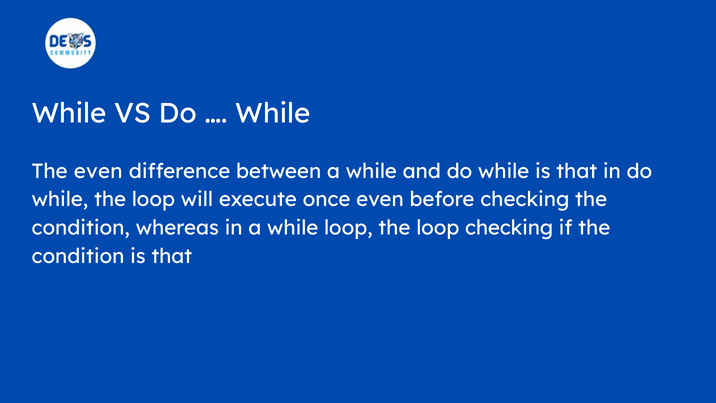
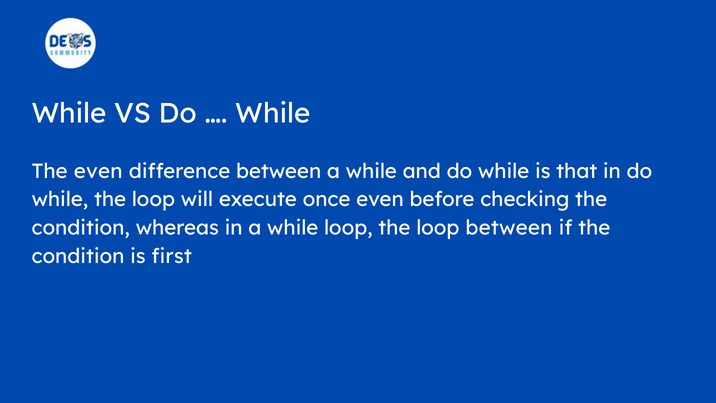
loop checking: checking -> between
condition is that: that -> first
